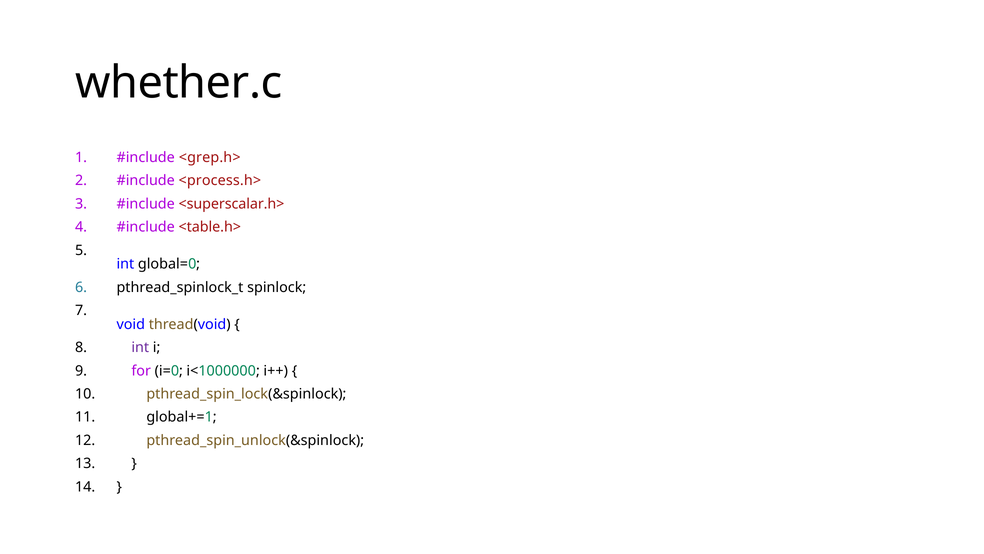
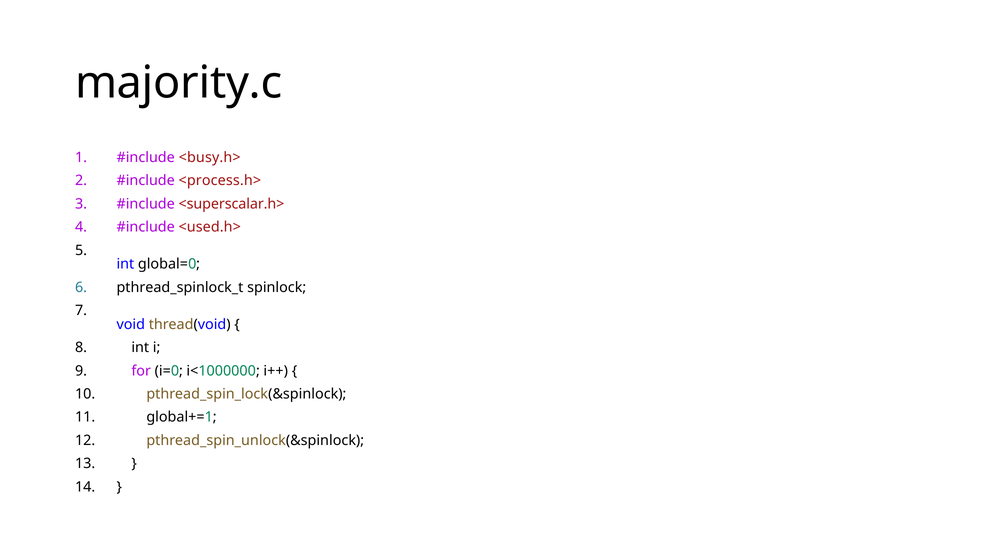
whether.c: whether.c -> majority.c
<grep.h>: <grep.h> -> <busy.h>
<table.h>: <table.h> -> <used.h>
int at (140, 347) colour: purple -> black
